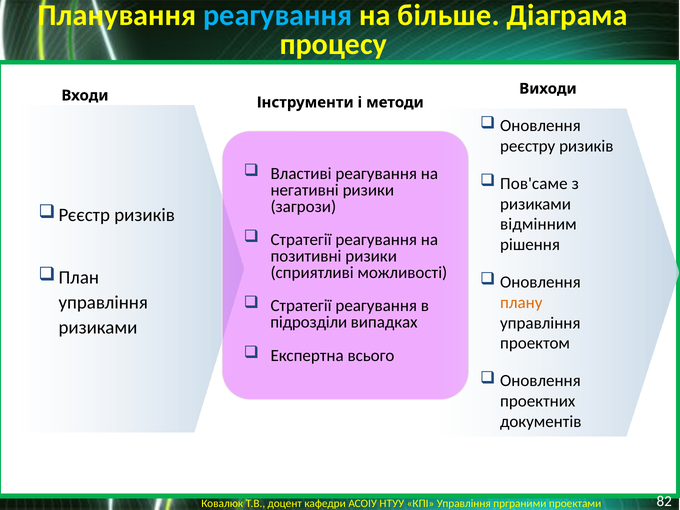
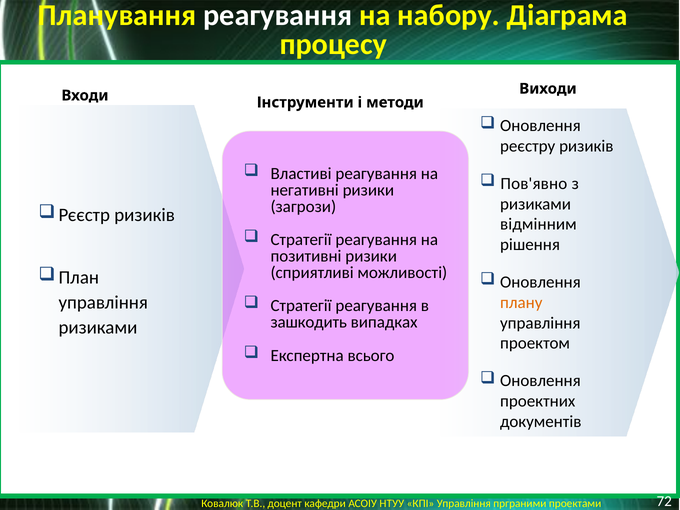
реагування at (278, 15) colour: light blue -> white
більше: більше -> набору
Пов'саме: Пов'саме -> Пов'явно
підрозділи: підрозділи -> зашкодить
82: 82 -> 72
